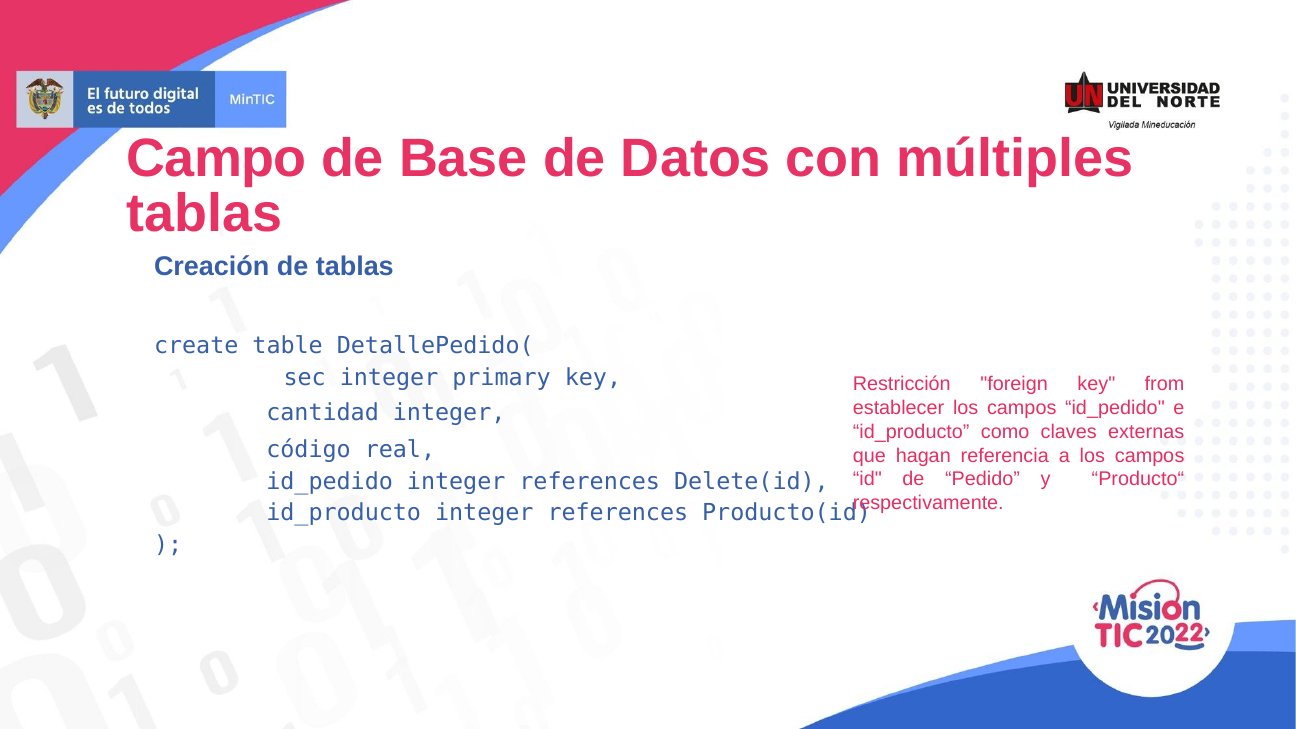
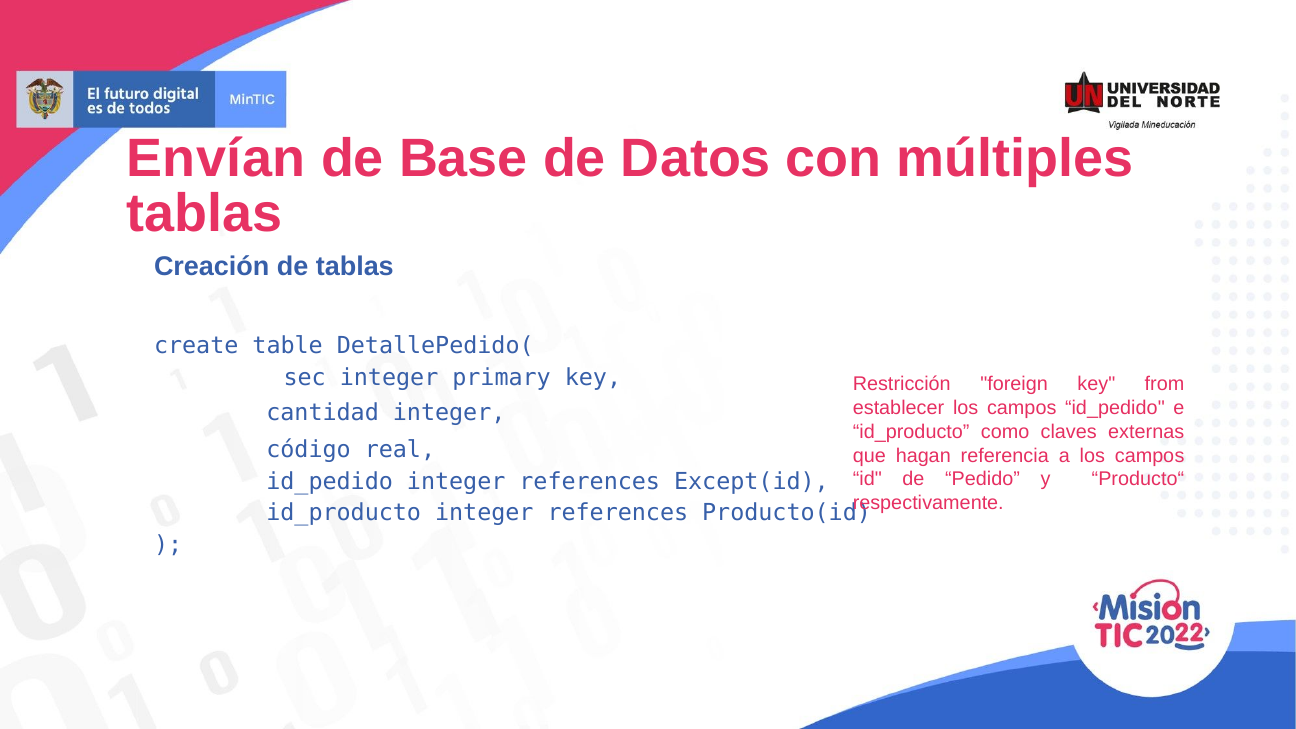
Campo: Campo -> Envían
Delete(id: Delete(id -> Except(id
